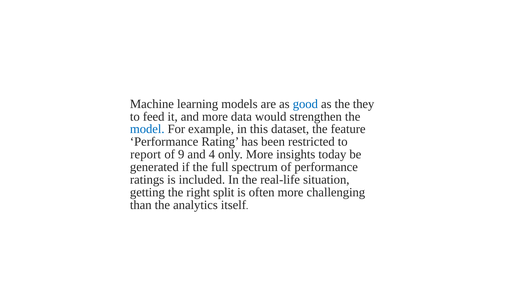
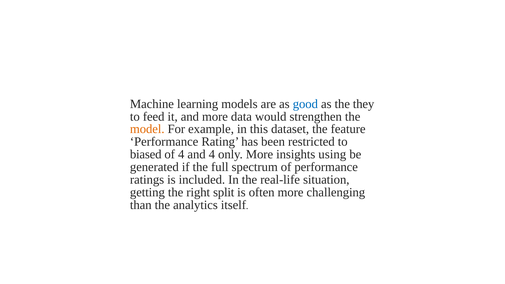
model colour: blue -> orange
report: report -> biased
of 9: 9 -> 4
today: today -> using
